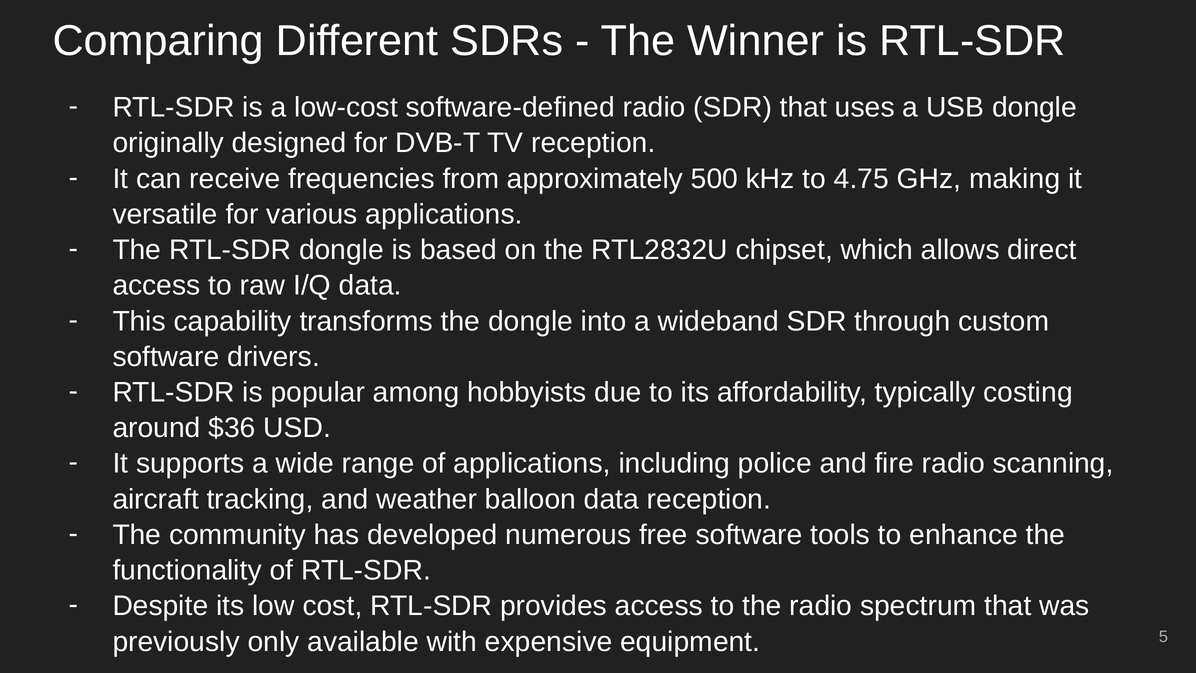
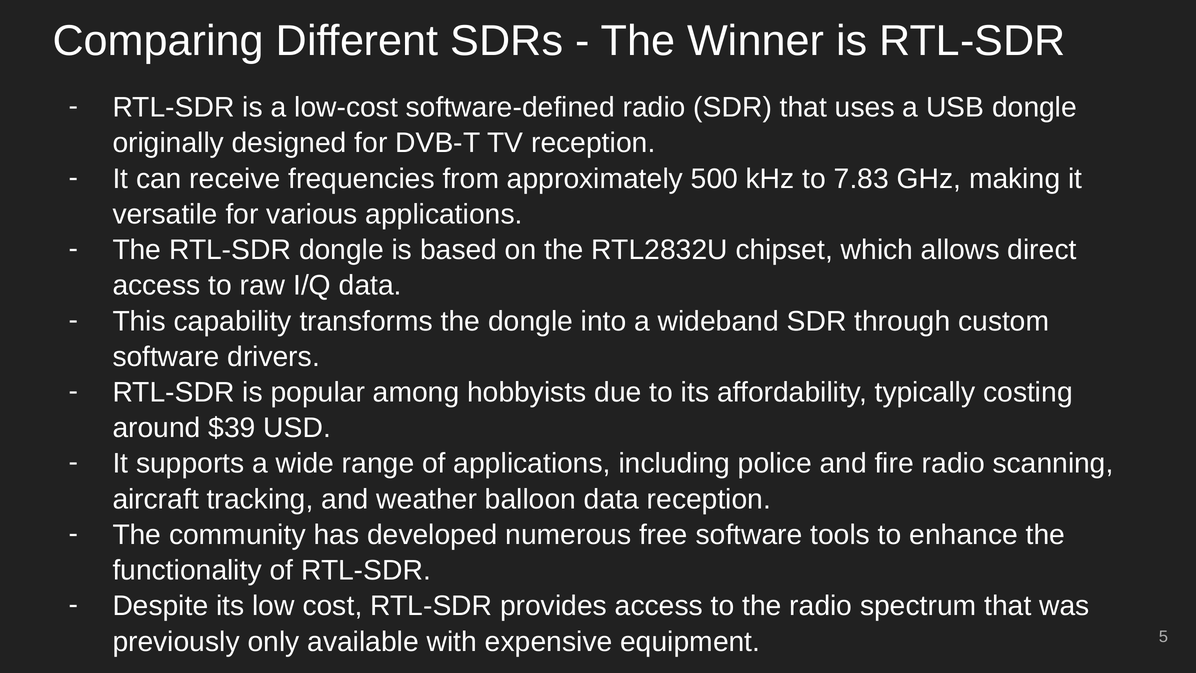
4.75: 4.75 -> 7.83
$36: $36 -> $39
